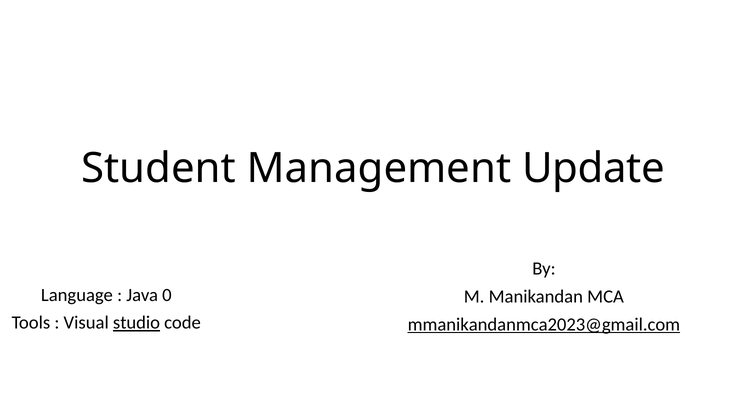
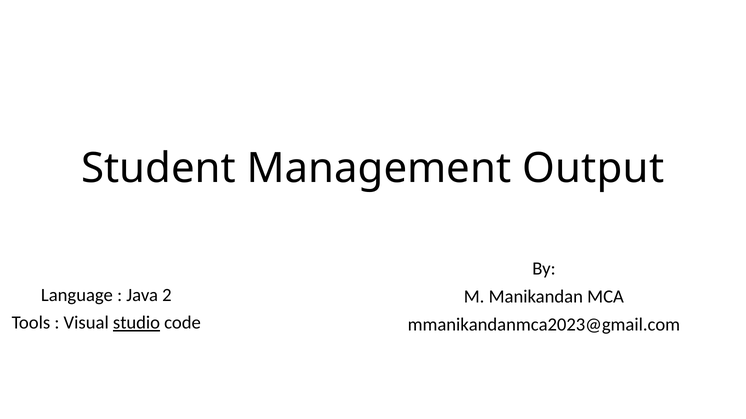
Update: Update -> Output
0: 0 -> 2
mmanikandanmca2023@gmail.com underline: present -> none
